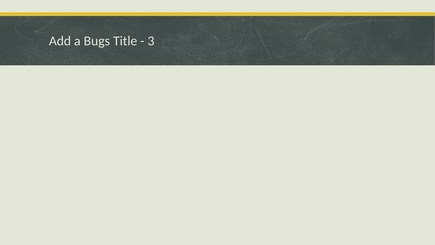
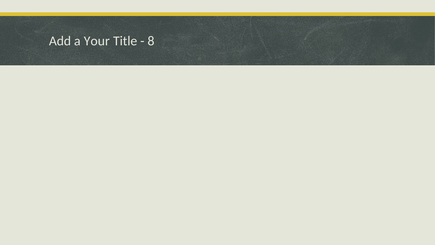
Bugs: Bugs -> Your
3: 3 -> 8
